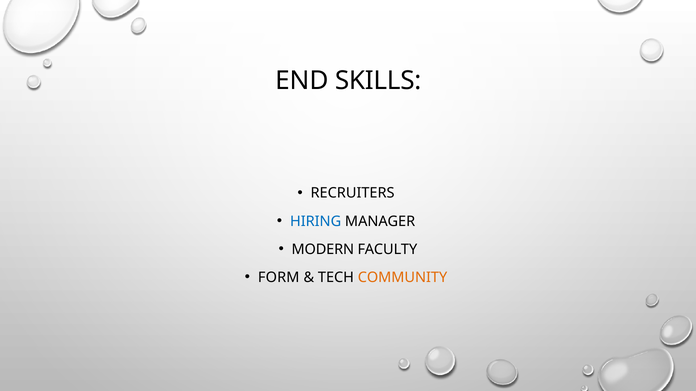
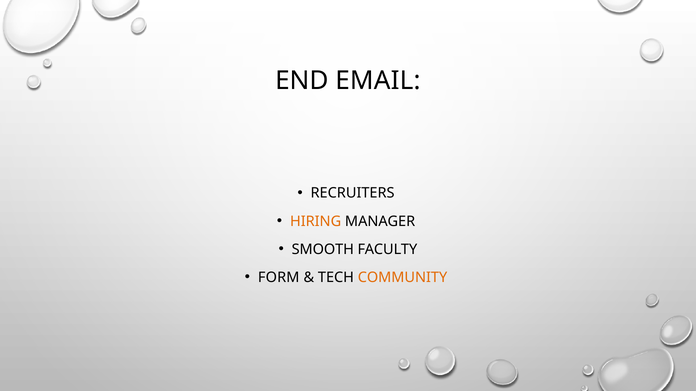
SKILLS: SKILLS -> EMAIL
HIRING colour: blue -> orange
MODERN: MODERN -> SMOOTH
